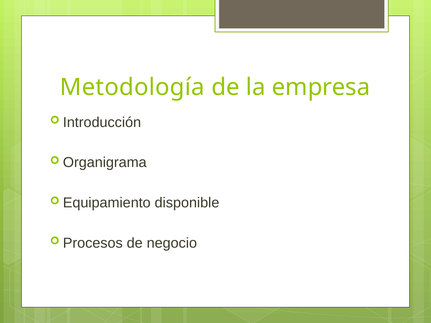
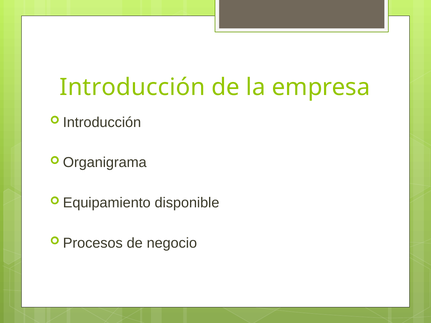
Metodología at (132, 87): Metodología -> Introducción
